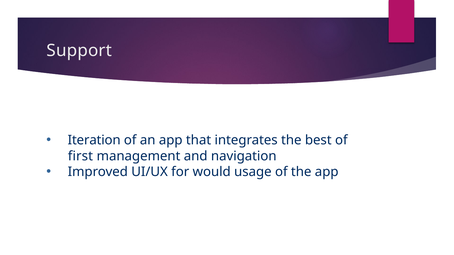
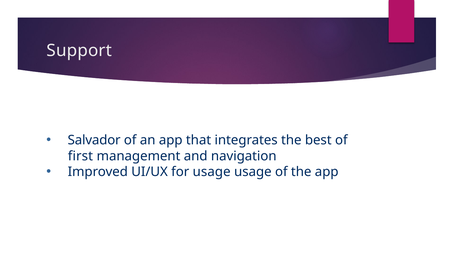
Iteration: Iteration -> Salvador
for would: would -> usage
